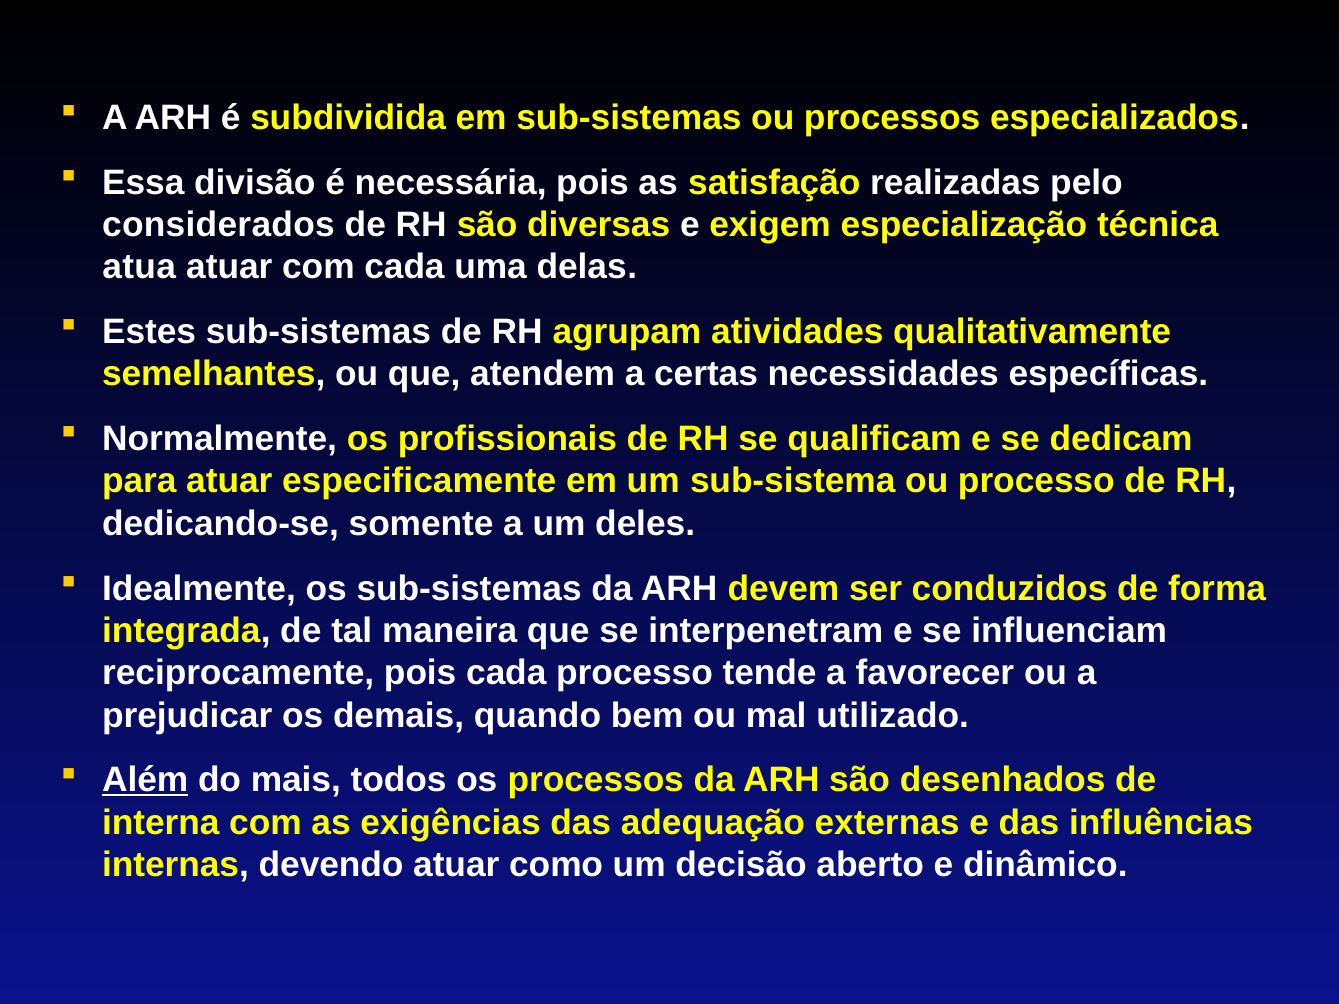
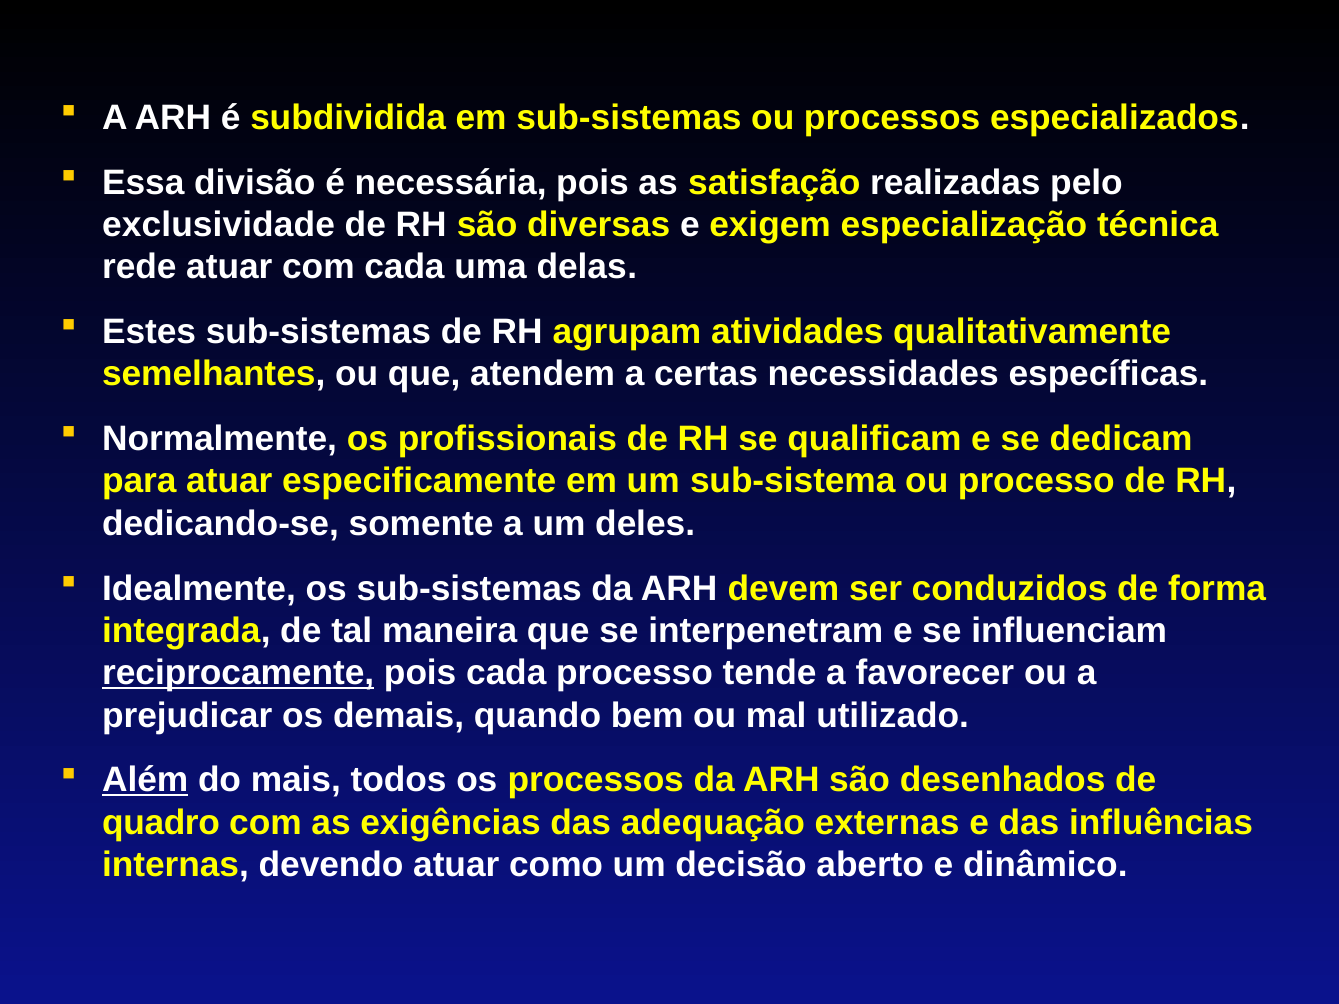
considerados: considerados -> exclusividade
atua: atua -> rede
reciprocamente underline: none -> present
interna: interna -> quadro
